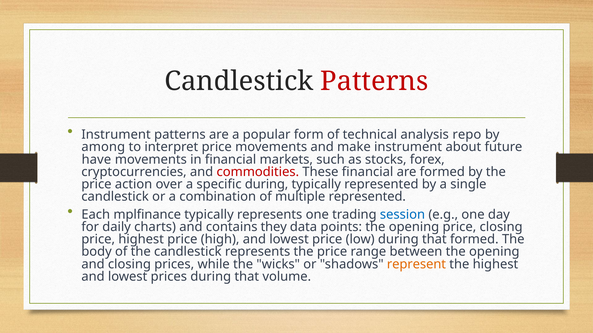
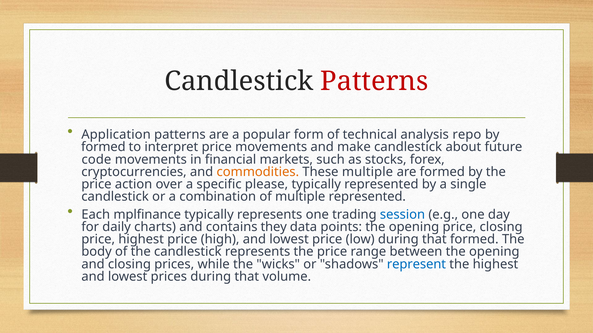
Instrument at (116, 135): Instrument -> Application
among at (103, 147): among -> formed
make instrument: instrument -> candlestick
have: have -> code
commodities colour: red -> orange
These financial: financial -> multiple
specific during: during -> please
represent colour: orange -> blue
